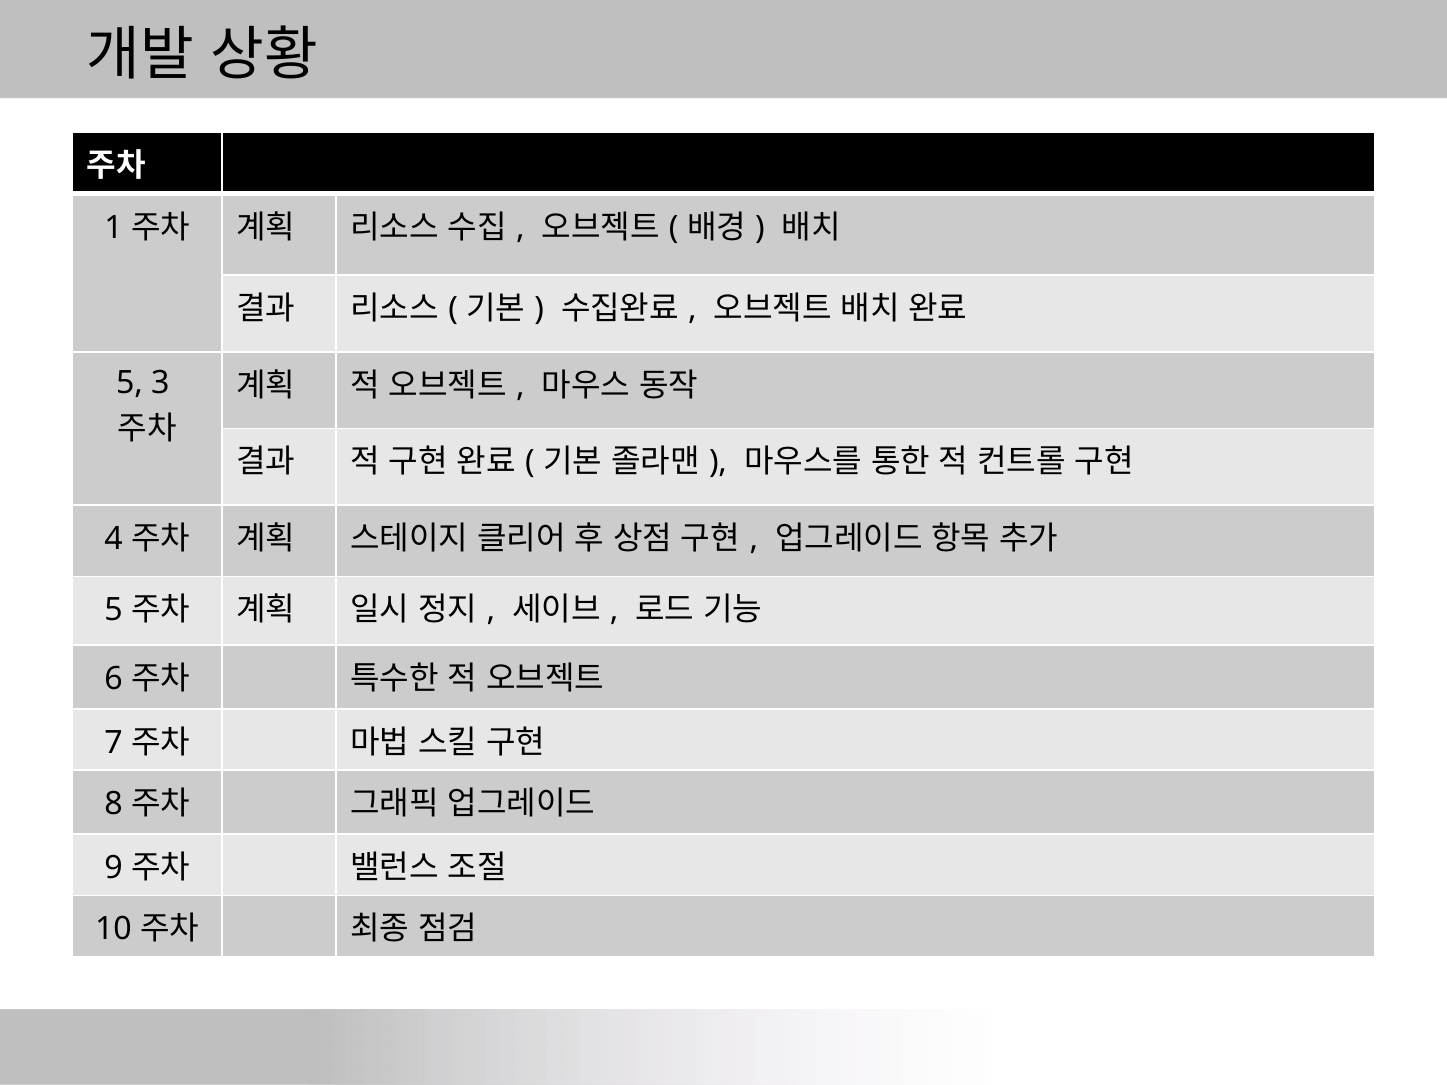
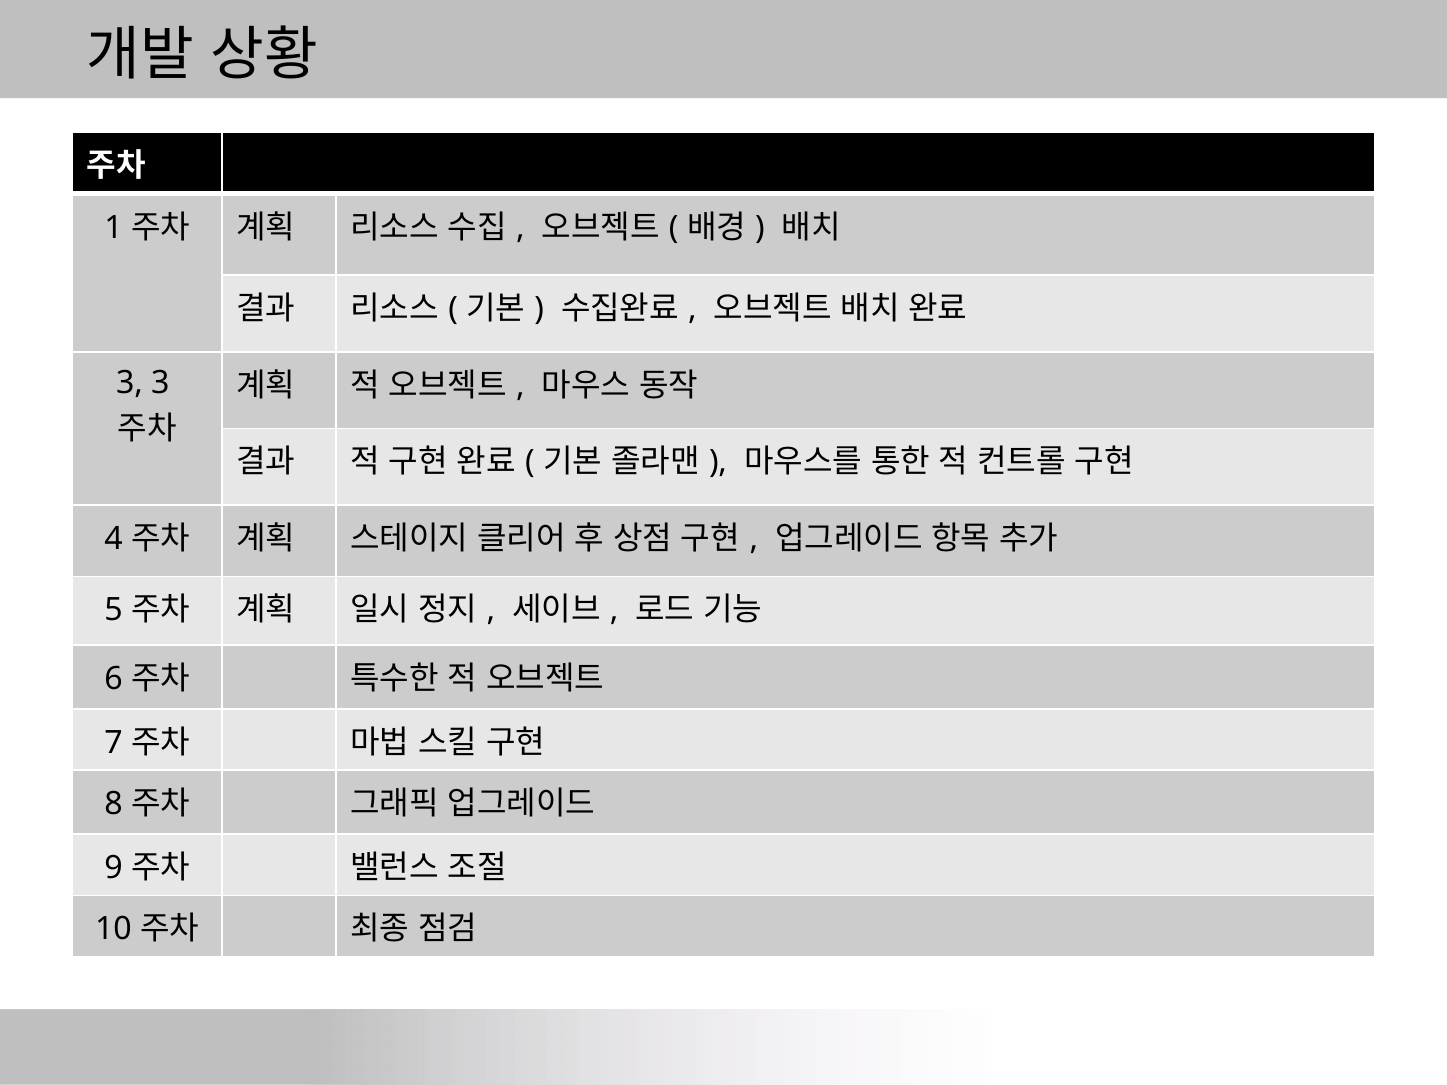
5 at (130, 383): 5 -> 3
